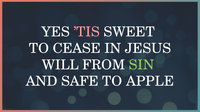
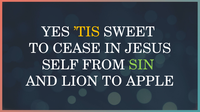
’TIS colour: pink -> yellow
WILL: WILL -> SELF
SAFE: SAFE -> LION
